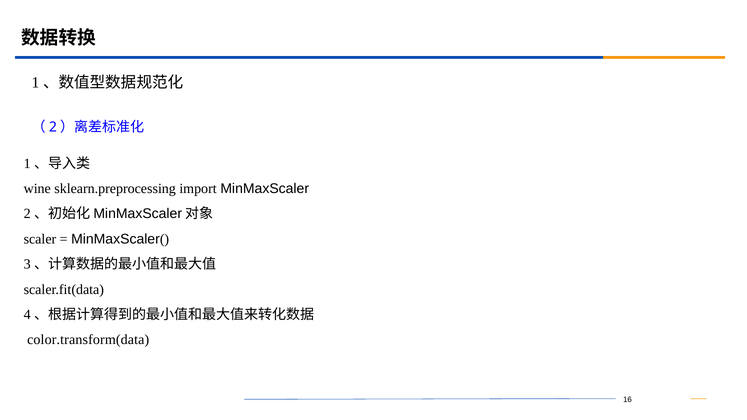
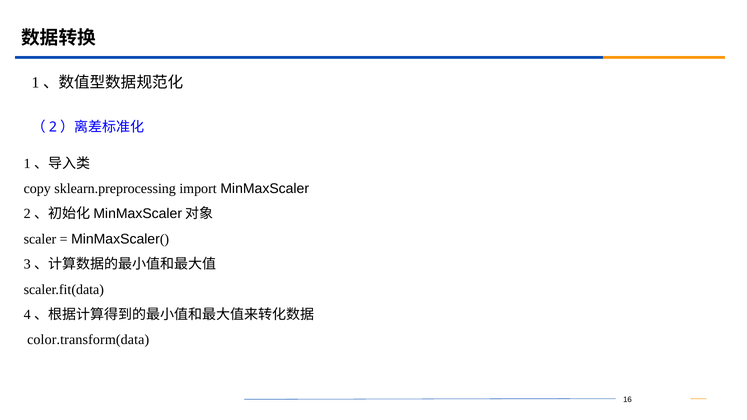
wine: wine -> copy
